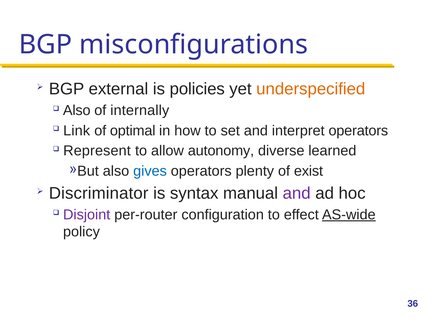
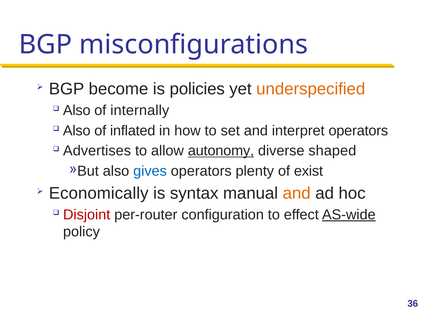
external: external -> become
Link at (77, 131): Link -> Also
optimal: optimal -> inflated
Represent: Represent -> Advertises
autonomy underline: none -> present
learned: learned -> shaped
Discriminator: Discriminator -> Economically
and at (297, 193) colour: purple -> orange
Disjoint colour: purple -> red
